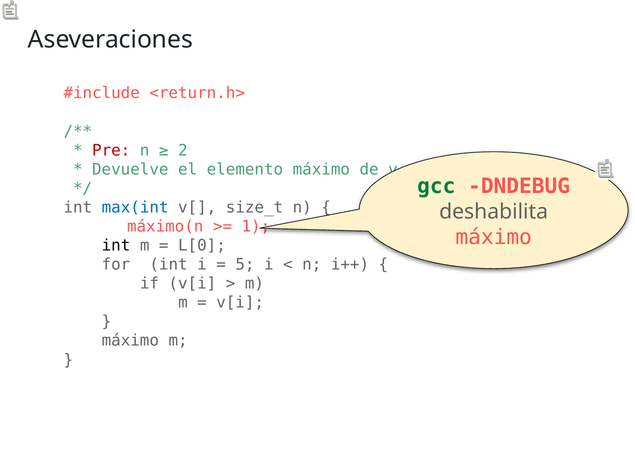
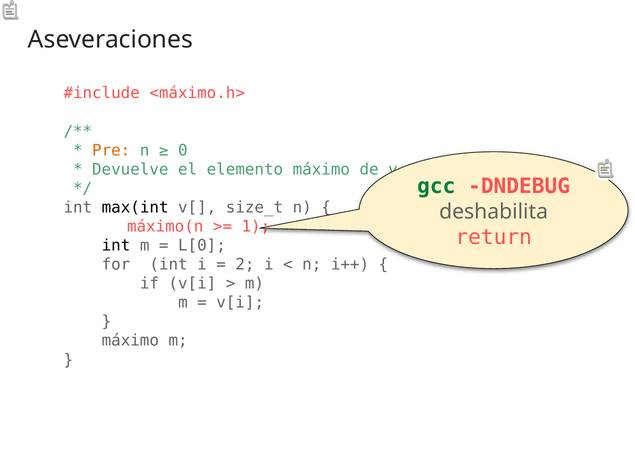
<return.h>: <return.h> -> <máximo.h>
Pre colour: red -> orange
2: 2 -> 0
max(int colour: blue -> black
máximo at (494, 237): máximo -> return
5: 5 -> 2
